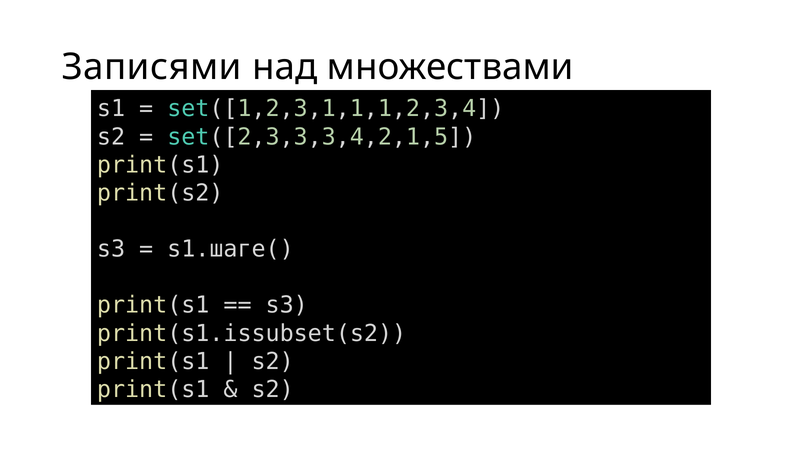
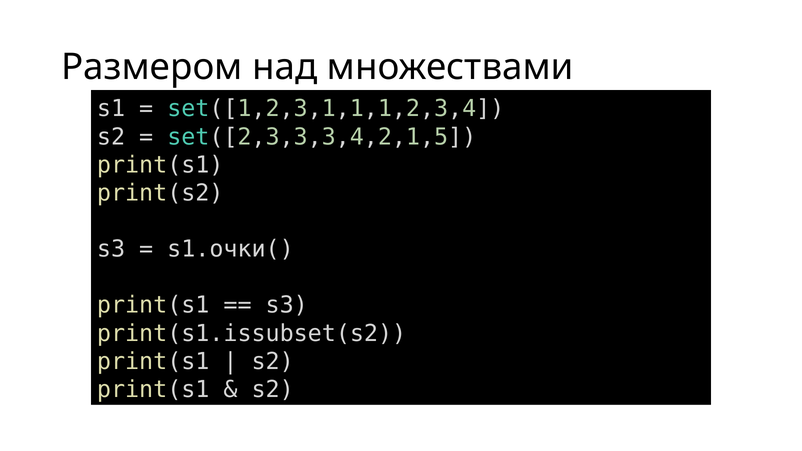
Записями: Записями -> Размером
s1.шаге(: s1.шаге( -> s1.очки(
